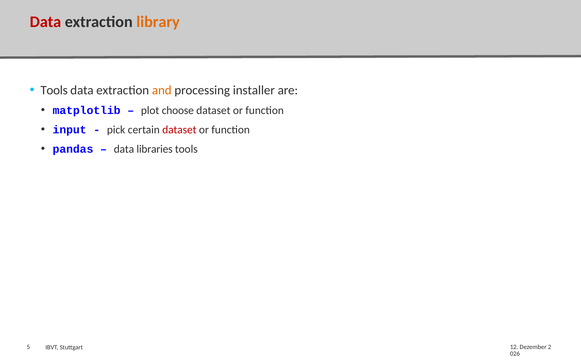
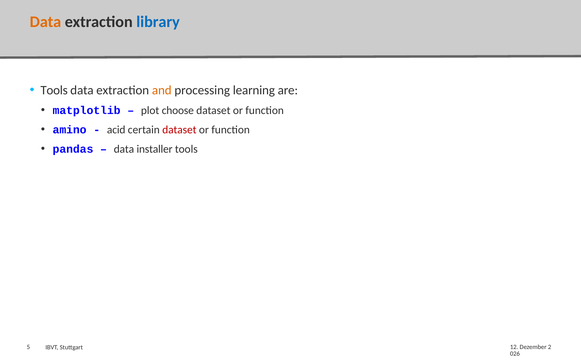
Data at (45, 22) colour: red -> orange
library colour: orange -> blue
installer: installer -> learning
input: input -> amino
pick: pick -> acid
libraries: libraries -> installer
